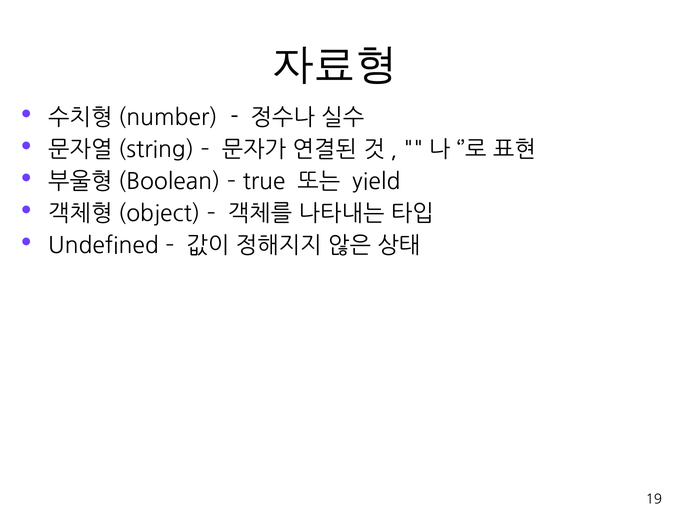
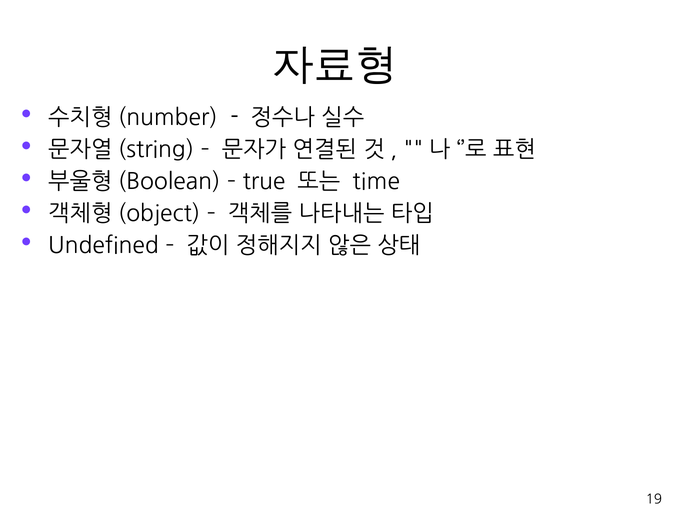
yield: yield -> time
